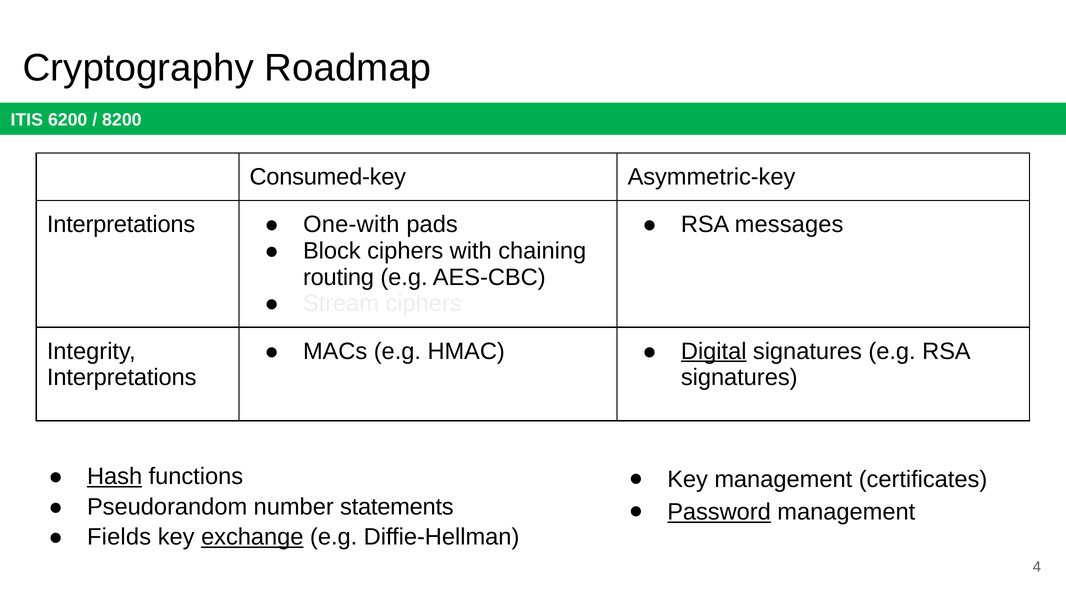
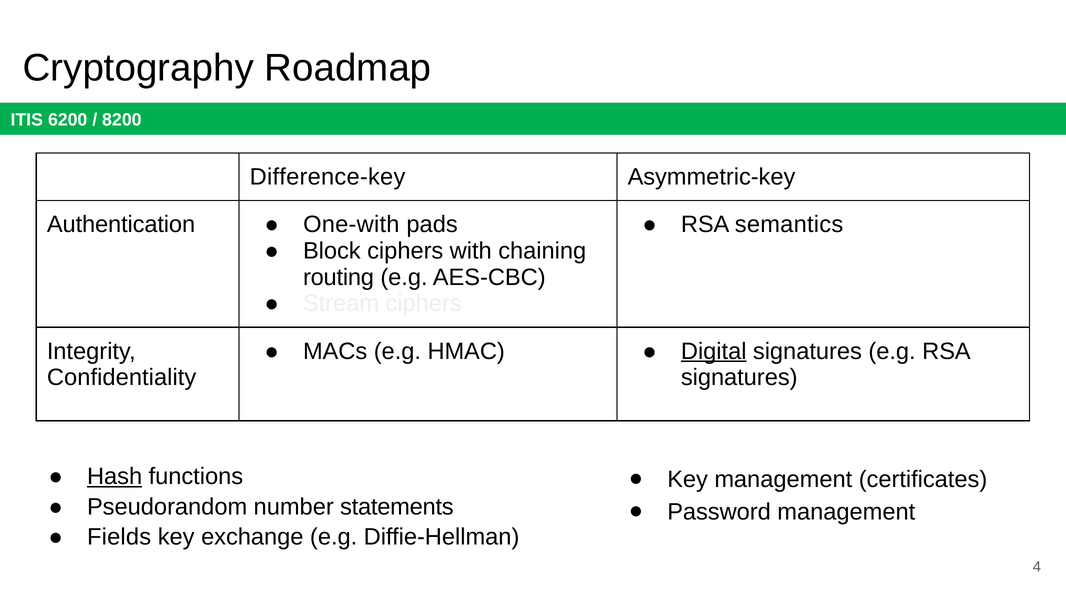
Consumed-key: Consumed-key -> Difference-key
Interpretations at (121, 225): Interpretations -> Authentication
messages: messages -> semantics
Interpretations at (122, 377): Interpretations -> Confidentiality
Password underline: present -> none
exchange underline: present -> none
